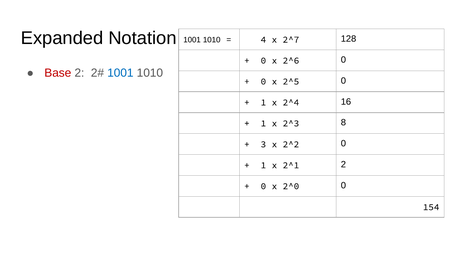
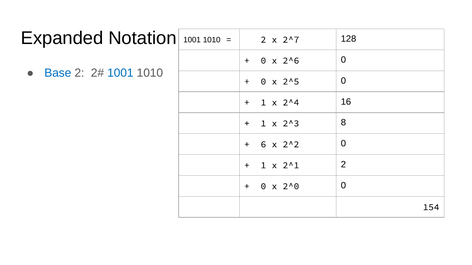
4 at (263, 40): 4 -> 2
Base colour: red -> blue
3: 3 -> 6
